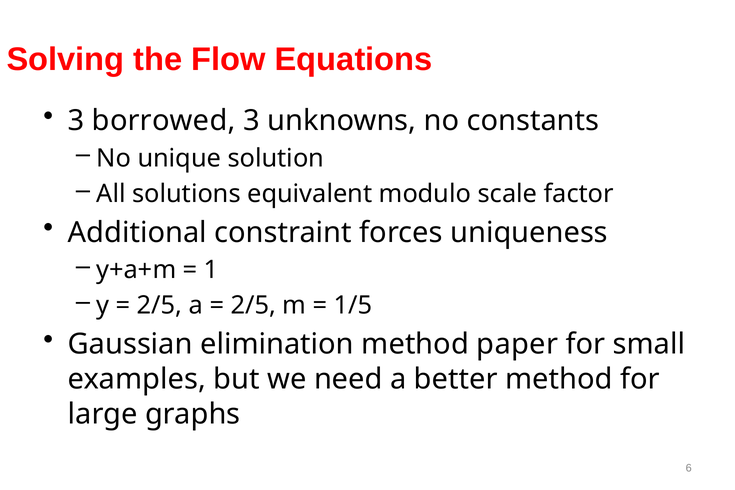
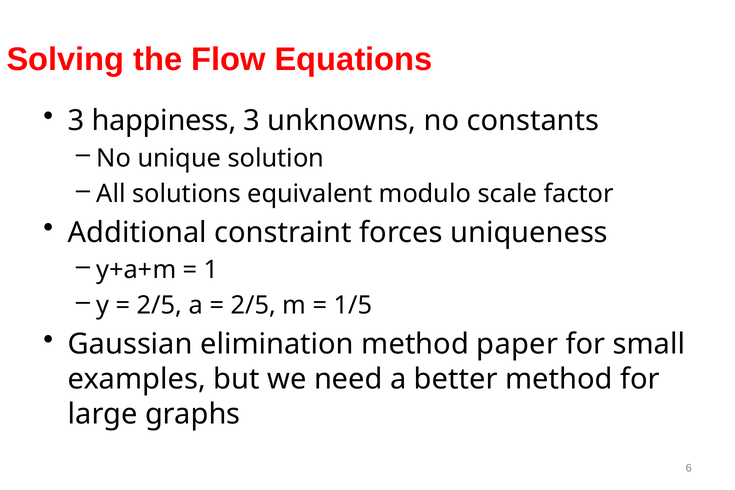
borrowed: borrowed -> happiness
